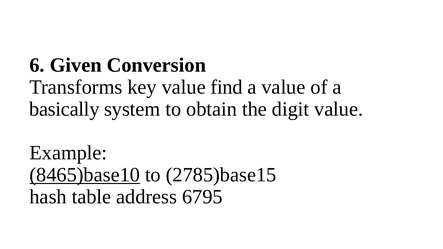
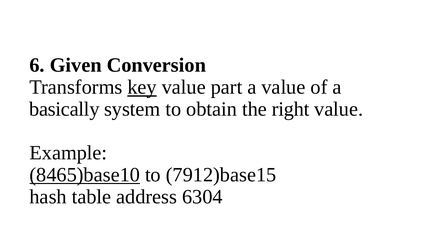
key underline: none -> present
find: find -> part
digit: digit -> right
2785)base15: 2785)base15 -> 7912)base15
6795: 6795 -> 6304
